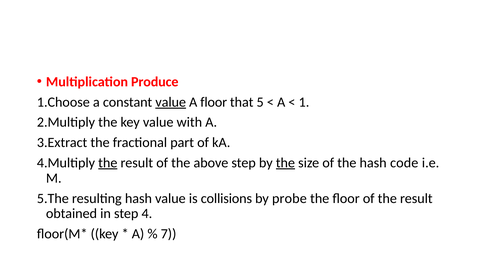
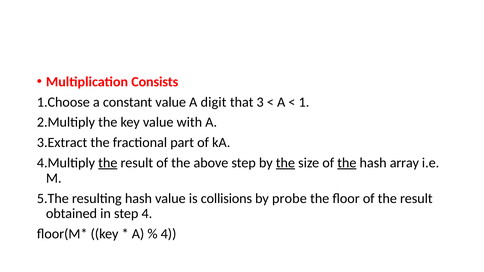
Produce: Produce -> Consists
value at (171, 102) underline: present -> none
A floor: floor -> digit
5: 5 -> 3
the at (347, 163) underline: none -> present
code: code -> array
7 at (169, 234): 7 -> 4
